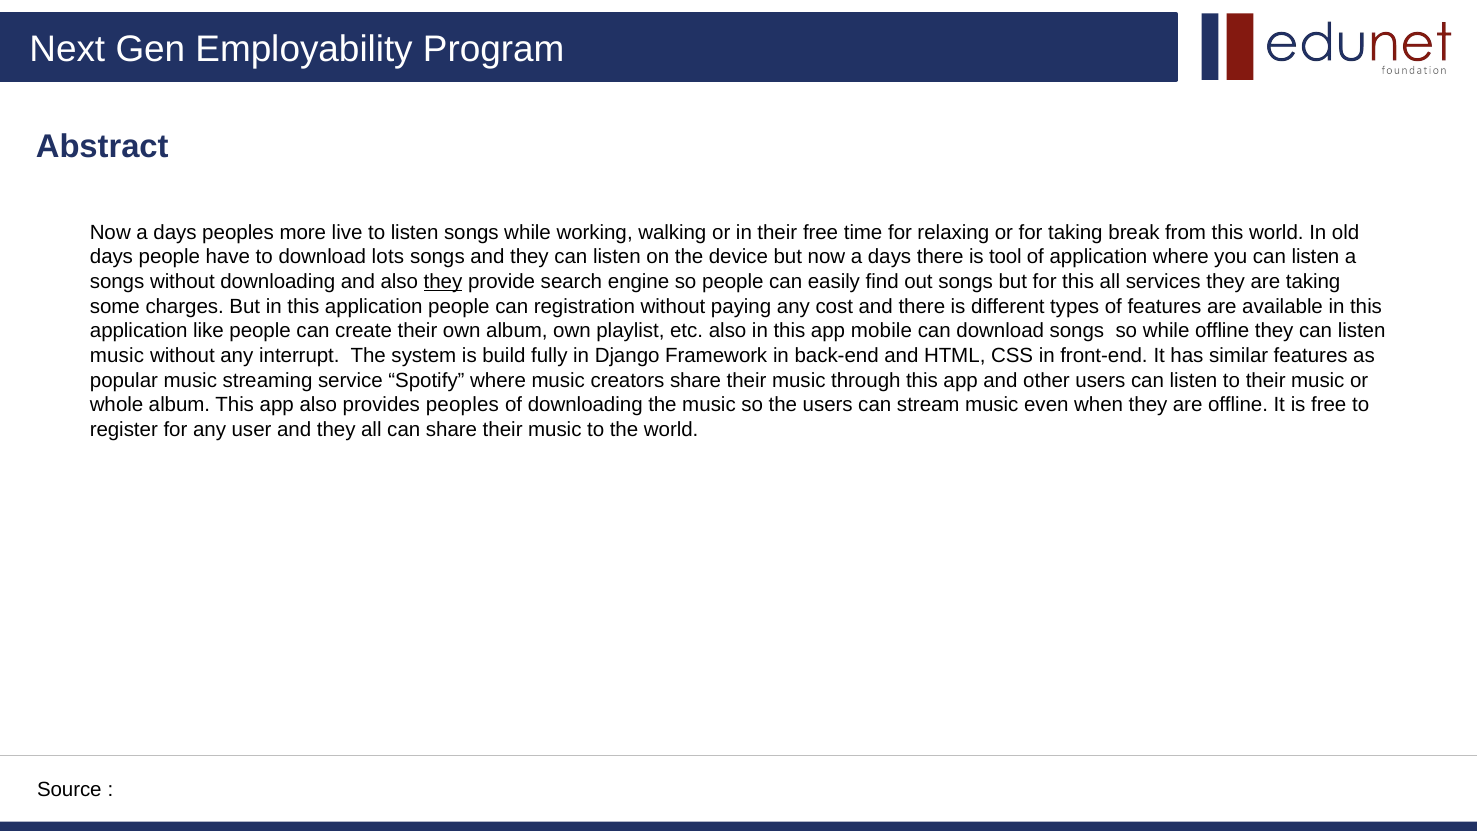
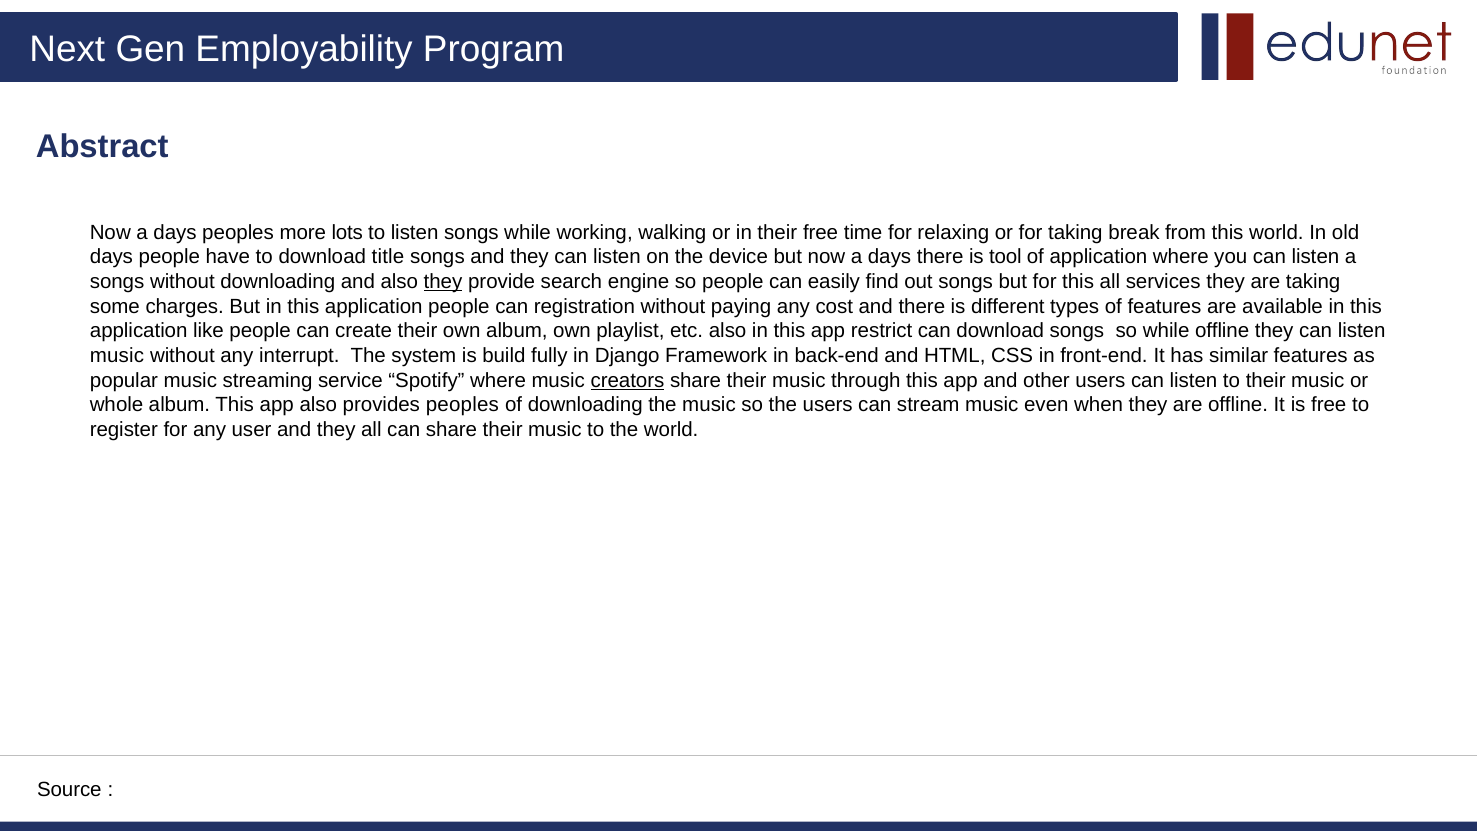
live: live -> lots
lots: lots -> title
mobile: mobile -> restrict
creators underline: none -> present
